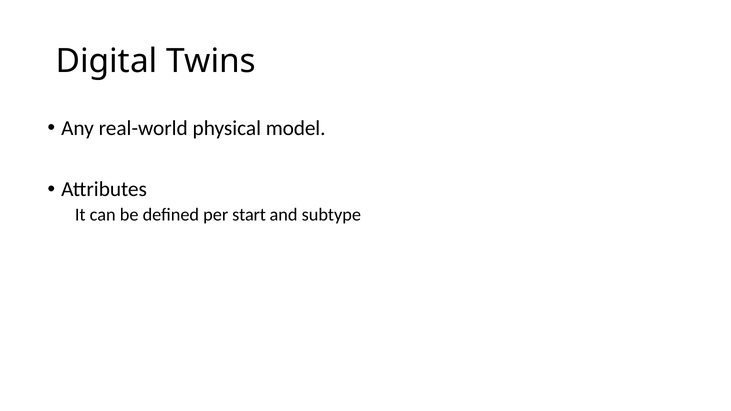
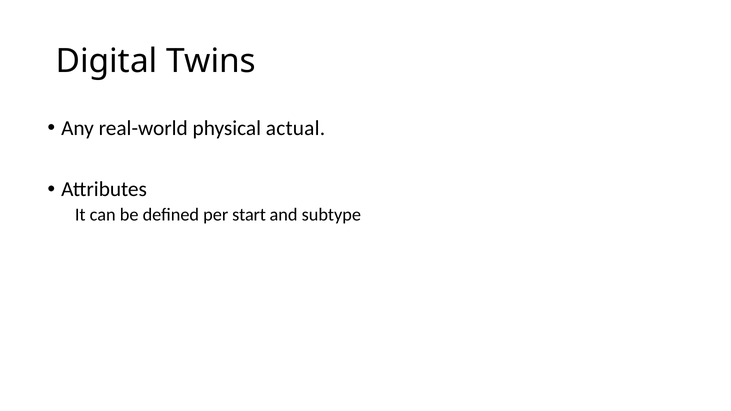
model: model -> actual
